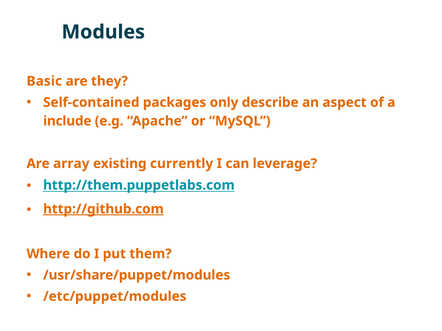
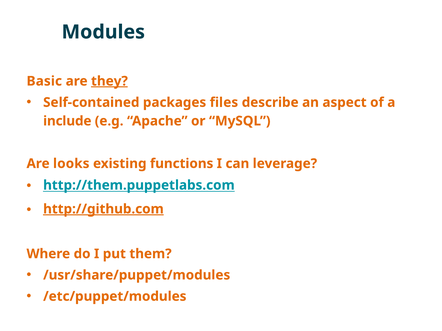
they underline: none -> present
only: only -> files
array: array -> looks
currently: currently -> functions
